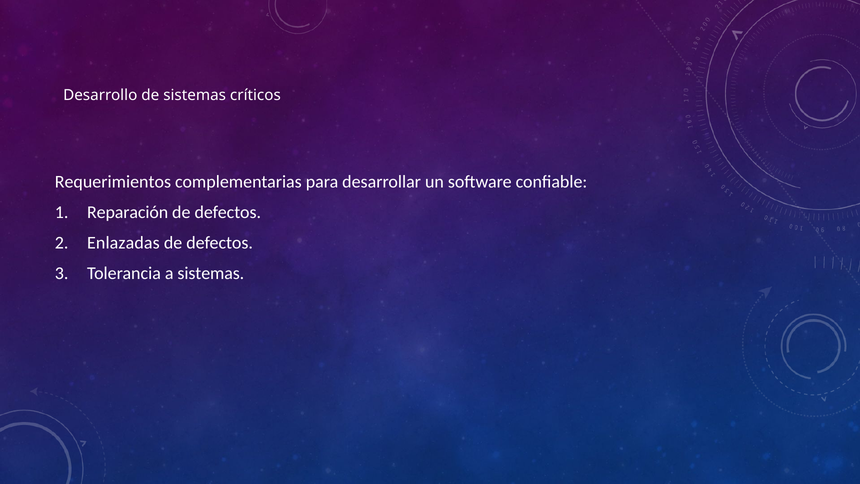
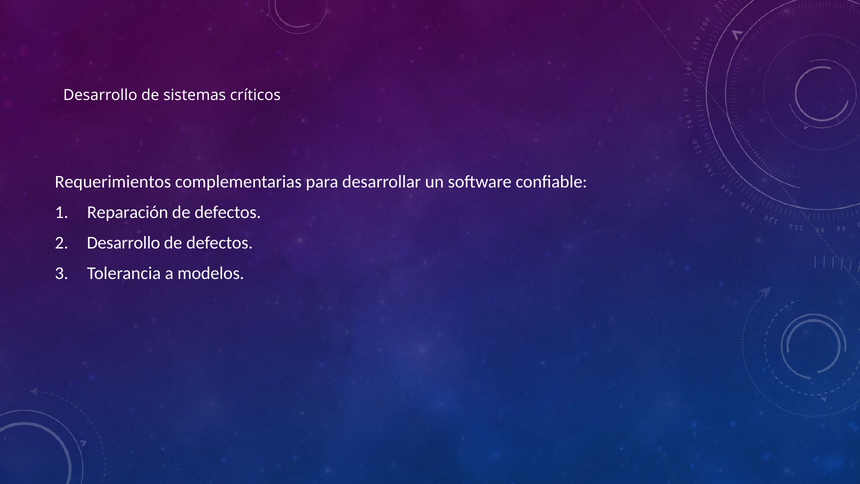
Enlazadas at (123, 243): Enlazadas -> Desarrollo
a sistemas: sistemas -> modelos
